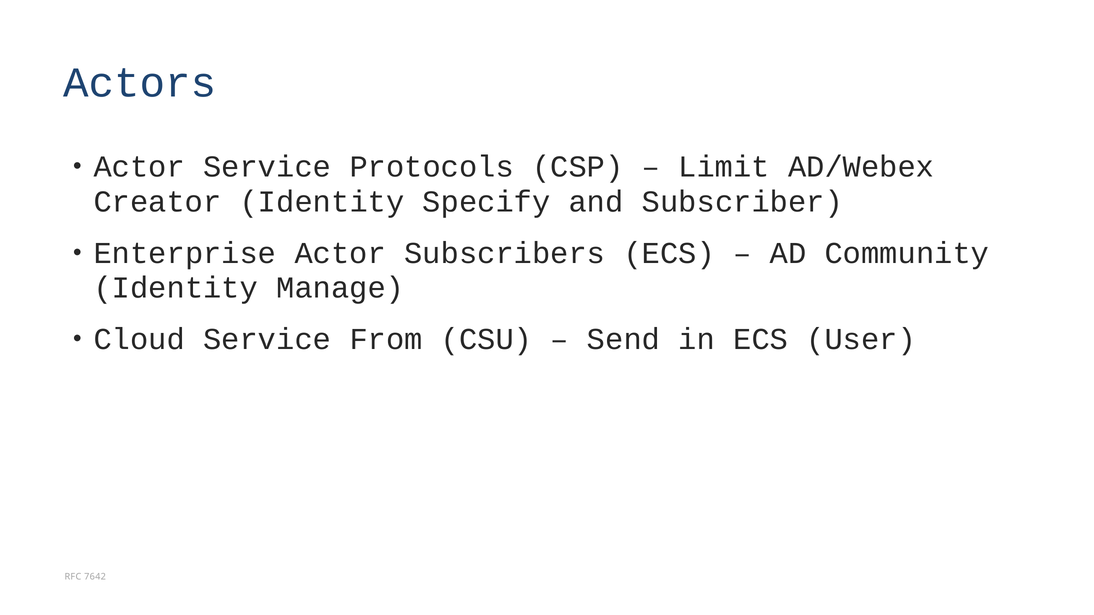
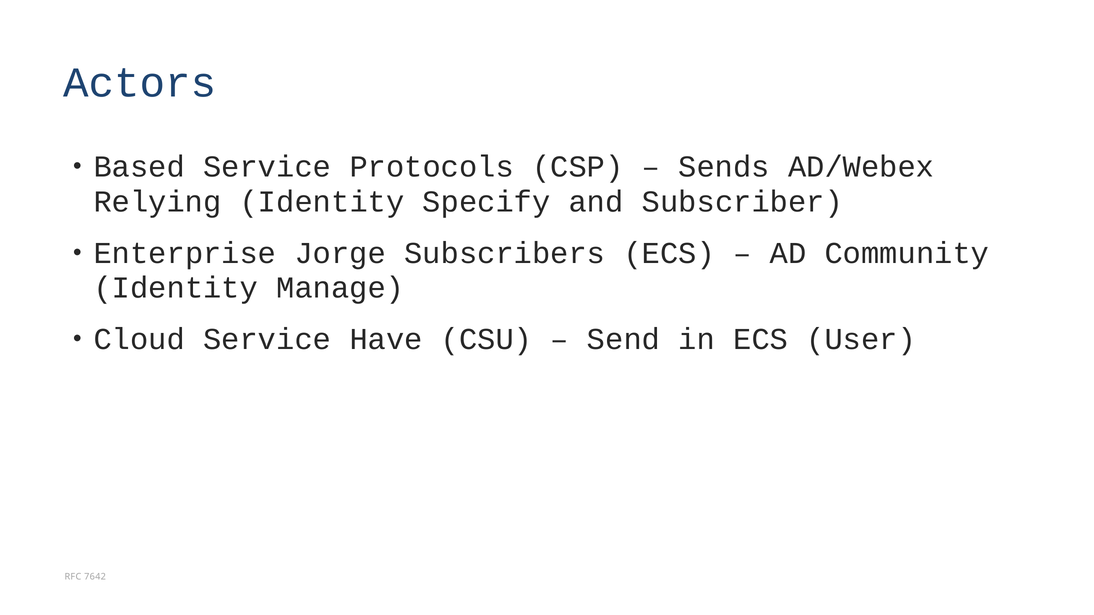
Actor at (139, 167): Actor -> Based
Limit: Limit -> Sends
Creator: Creator -> Relying
Enterprise Actor: Actor -> Jorge
From: From -> Have
